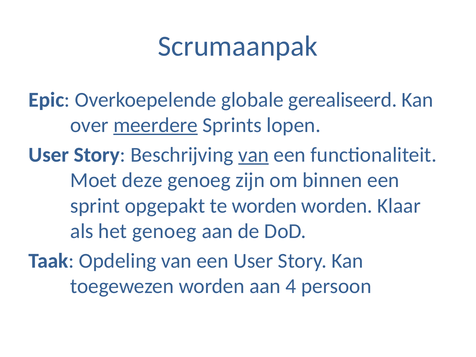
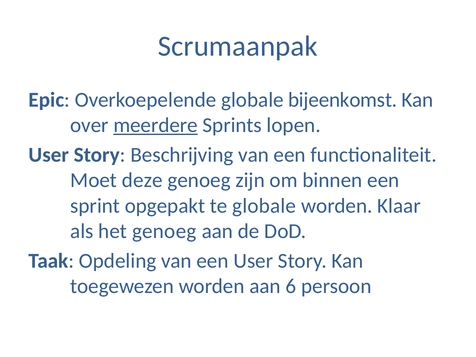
gerealiseerd: gerealiseerd -> bijeenkomst
van at (254, 155) underline: present -> none
te worden: worden -> globale
4: 4 -> 6
